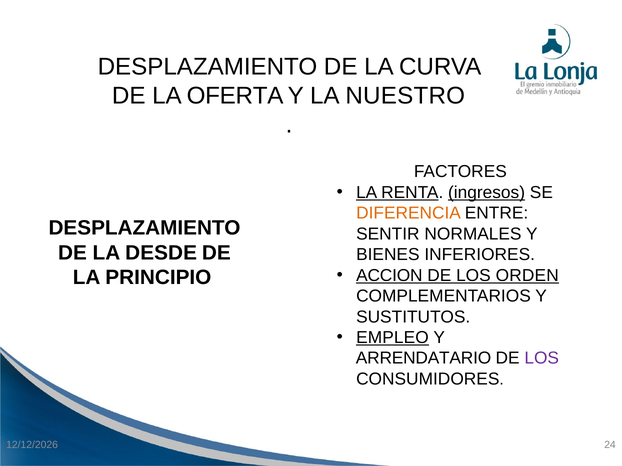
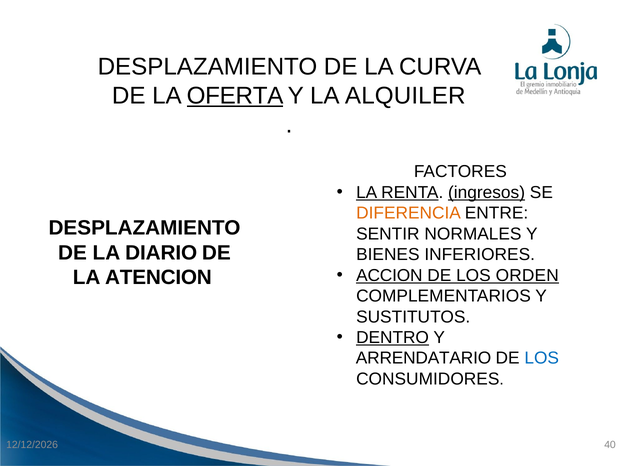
OFERTA underline: none -> present
NUESTRO: NUESTRO -> ALQUILER
DESDE: DESDE -> DIARIO
PRINCIPIO: PRINCIPIO -> ATENCION
EMPLEO: EMPLEO -> DENTRO
LOS at (542, 359) colour: purple -> blue
24: 24 -> 40
